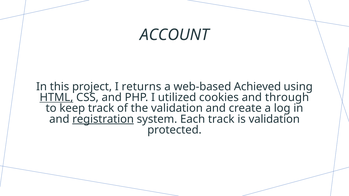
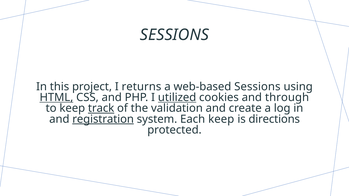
ACCOUNT at (175, 35): ACCOUNT -> SESSIONS
web-based Achieved: Achieved -> Sessions
utilized underline: none -> present
track at (101, 108) underline: none -> present
Each track: track -> keep
is validation: validation -> directions
